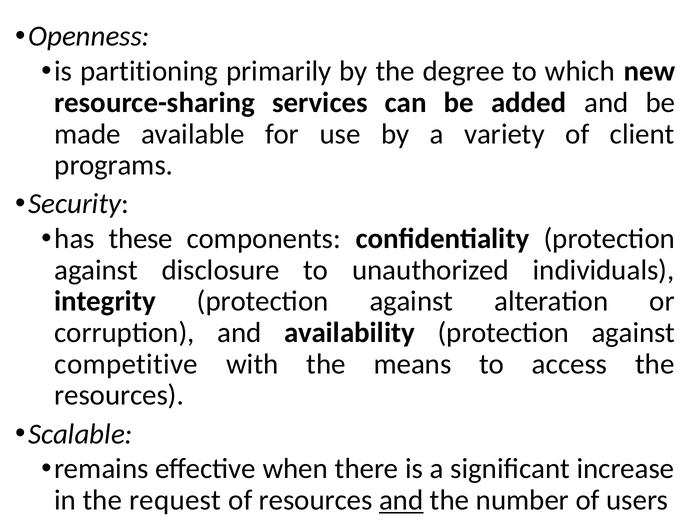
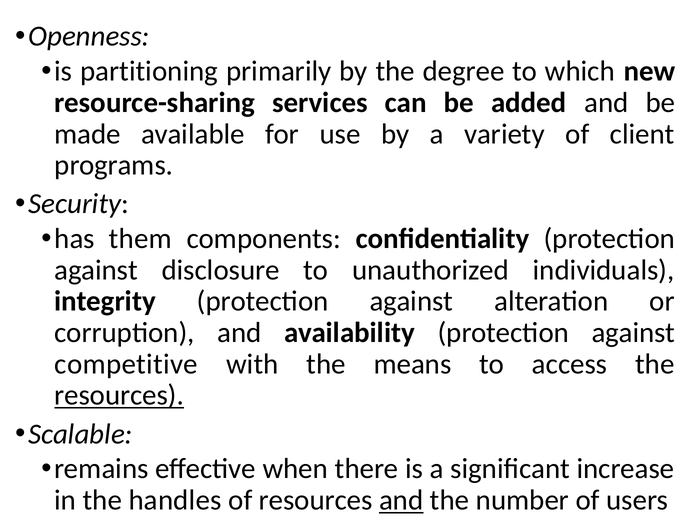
these: these -> them
resources at (119, 395) underline: none -> present
request: request -> handles
